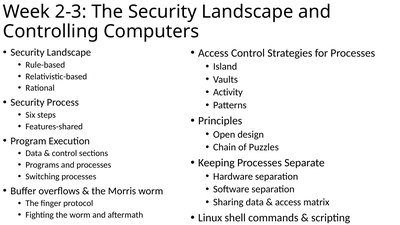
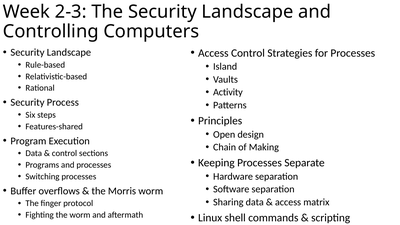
Puzzles: Puzzles -> Making
